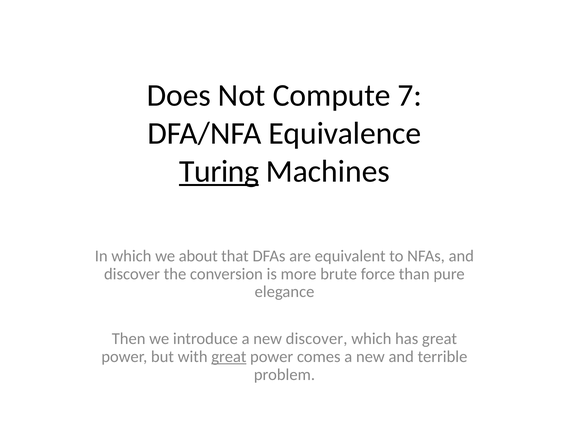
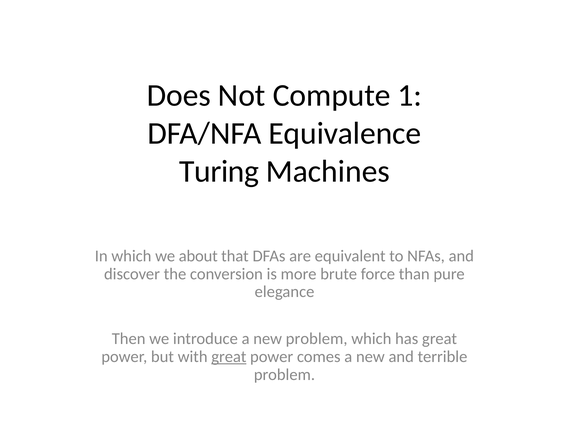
7: 7 -> 1
Turing underline: present -> none
new discover: discover -> problem
